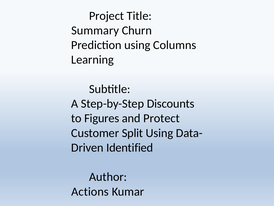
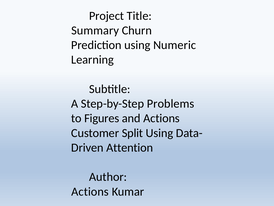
Columns: Columns -> Numeric
Discounts: Discounts -> Problems
and Protect: Protect -> Actions
Identified: Identified -> Attention
